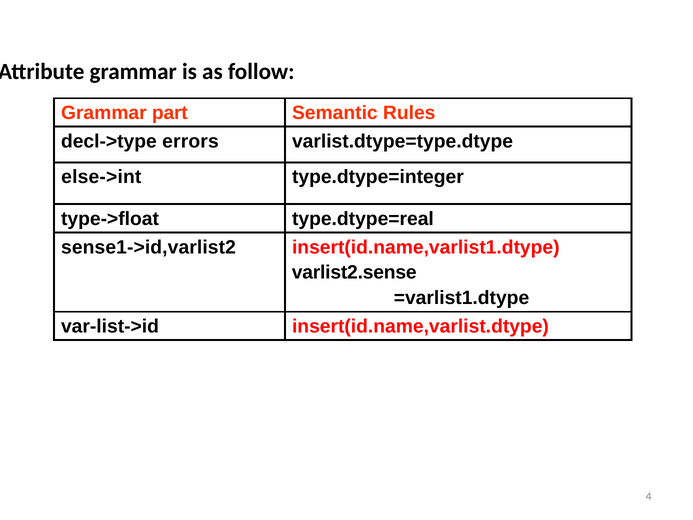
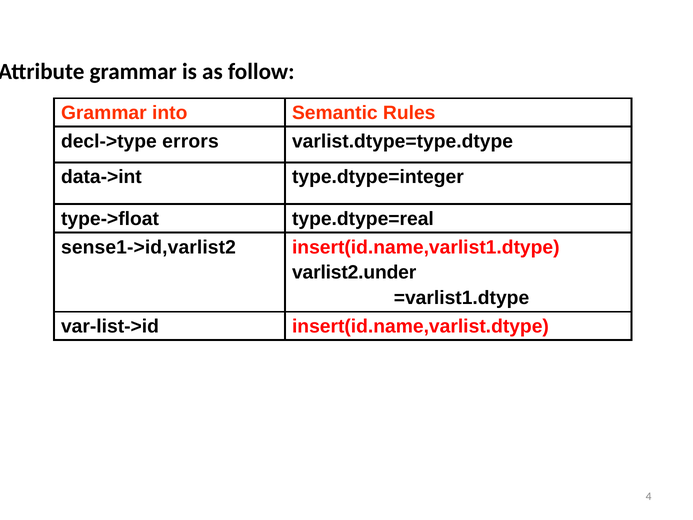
part: part -> into
else->int: else->int -> data->int
varlist2.sense: varlist2.sense -> varlist2.under
